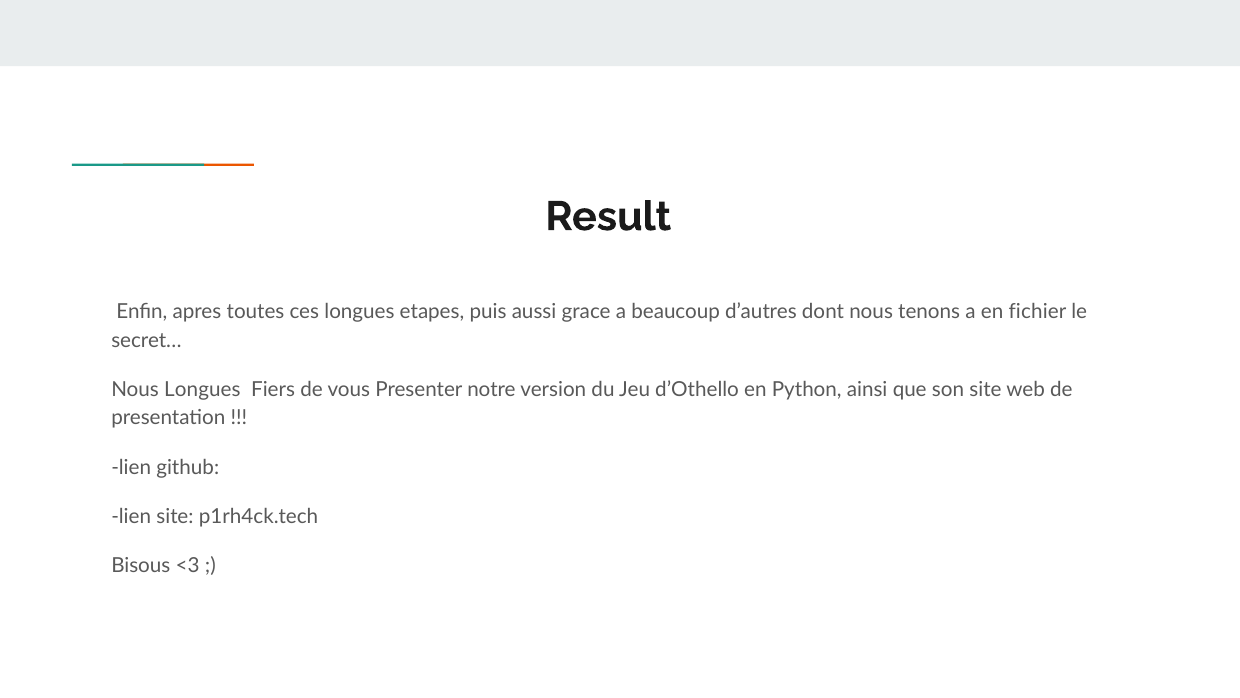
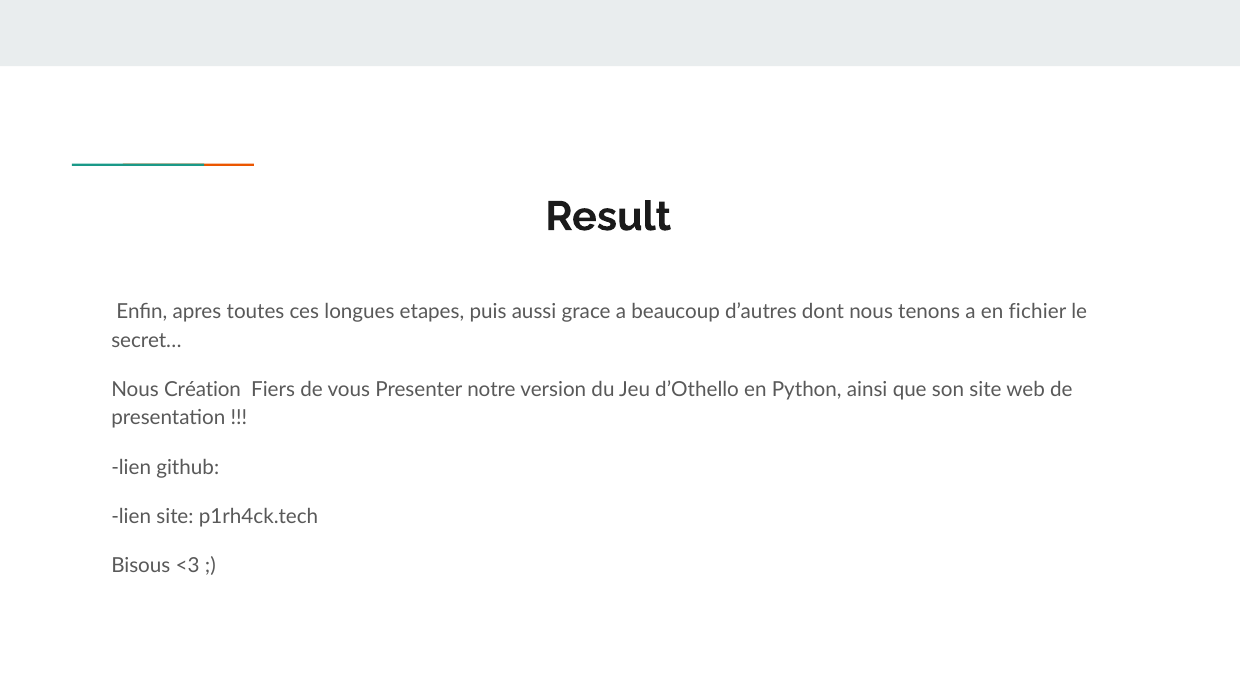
Nous Longues: Longues -> Création
